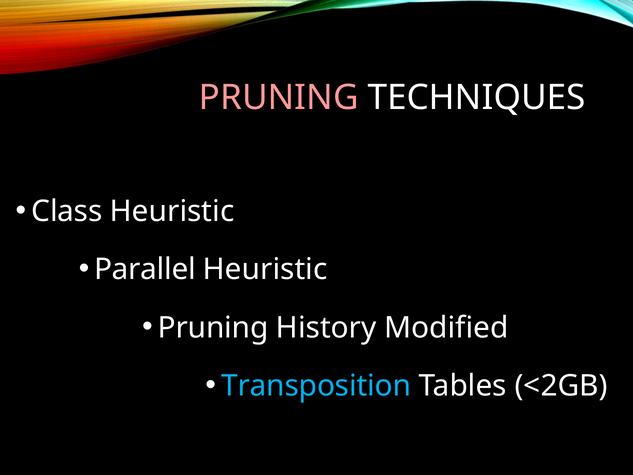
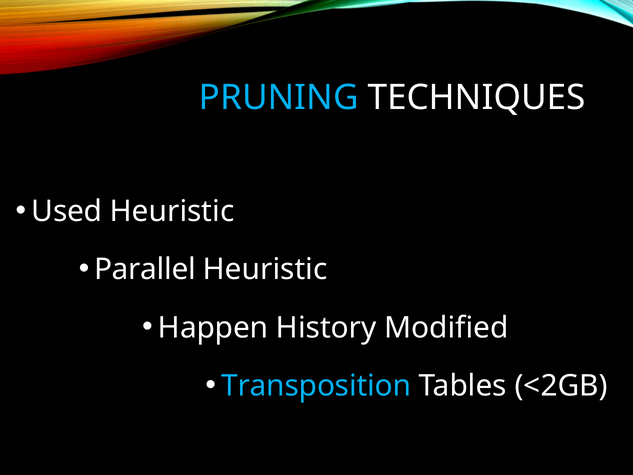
PRUNING at (279, 97) colour: pink -> light blue
Class: Class -> Used
Pruning at (213, 328): Pruning -> Happen
